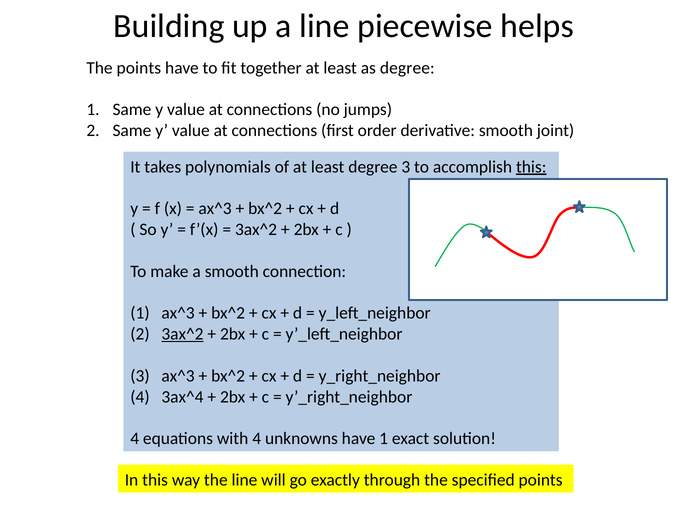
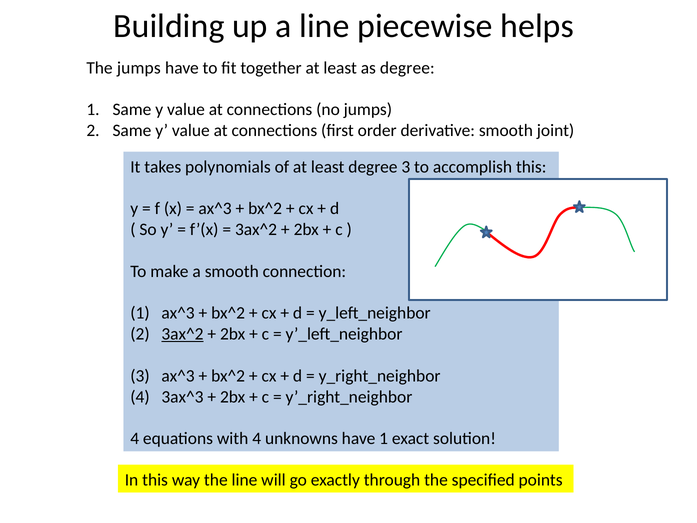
The points: points -> jumps
this at (531, 167) underline: present -> none
3ax^4: 3ax^4 -> 3ax^3
